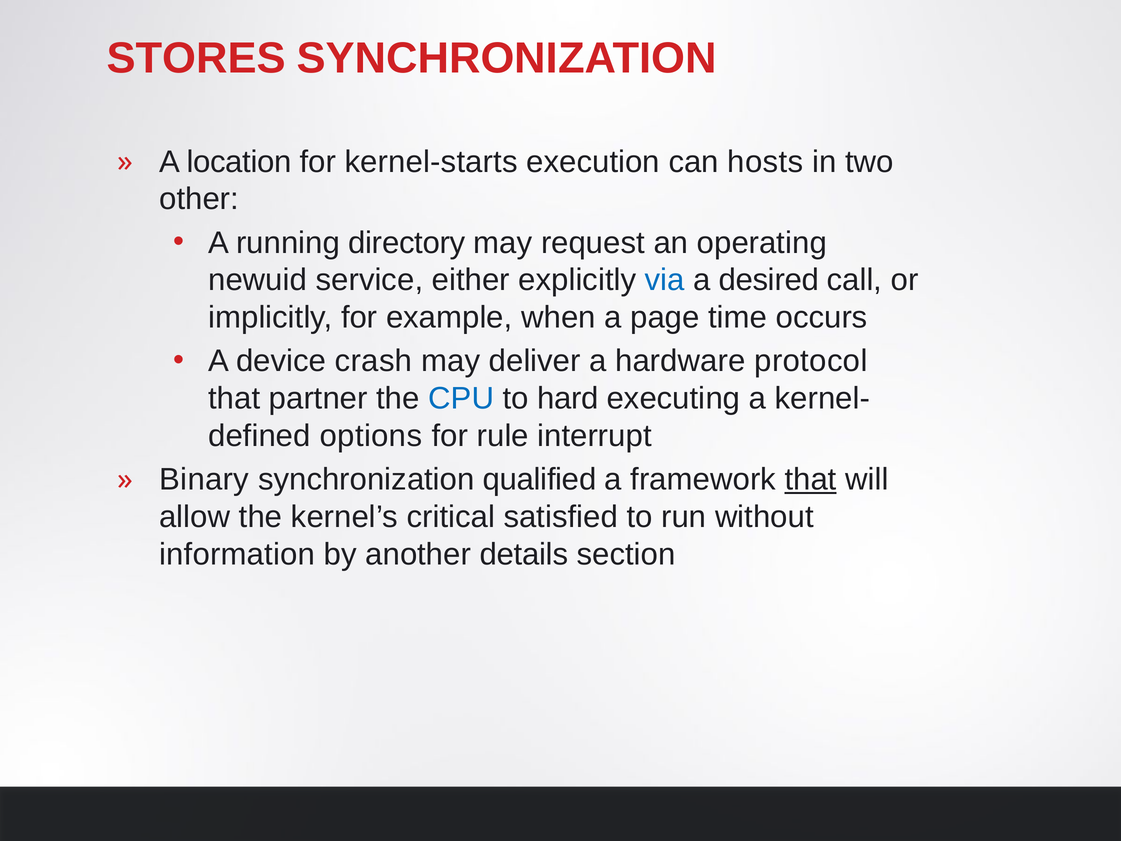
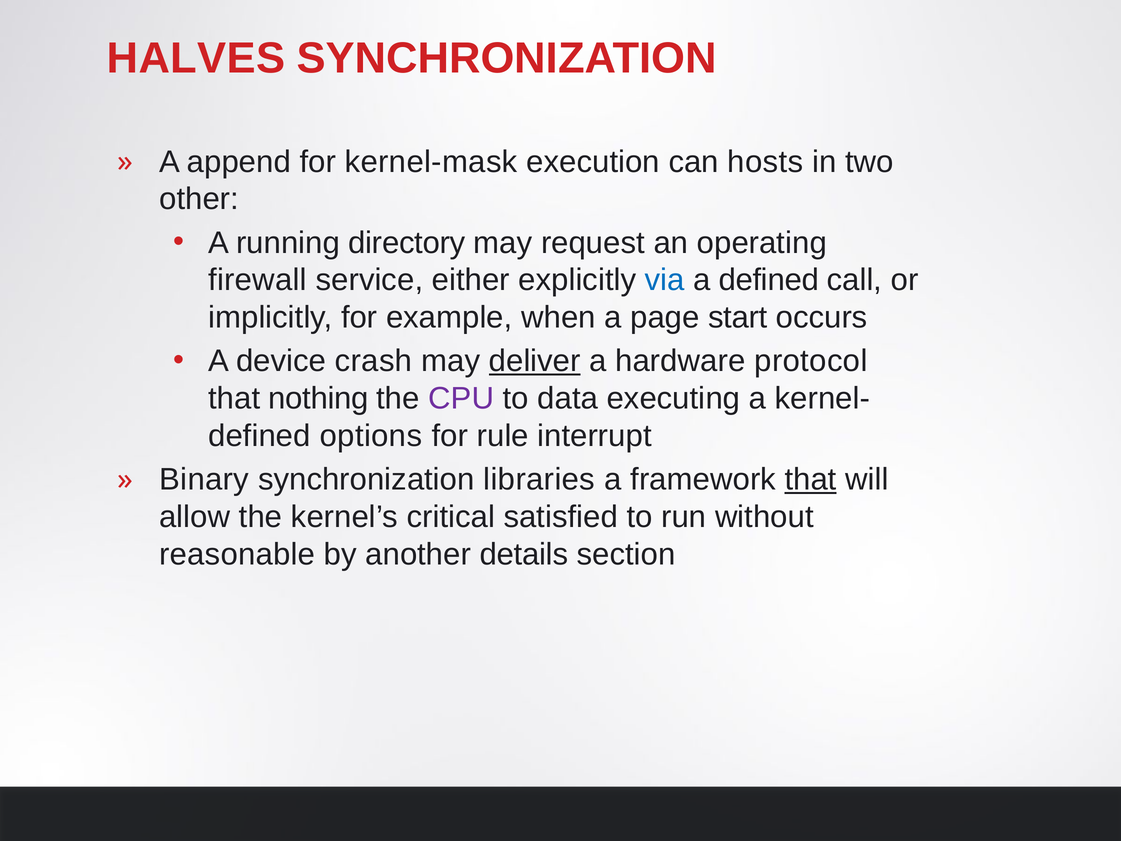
STORES: STORES -> HALVES
location: location -> append
kernel-starts: kernel-starts -> kernel-mask
newuid: newuid -> firewall
a desired: desired -> defined
time: time -> start
deliver underline: none -> present
partner: partner -> nothing
CPU colour: blue -> purple
hard: hard -> data
qualified: qualified -> libraries
information: information -> reasonable
